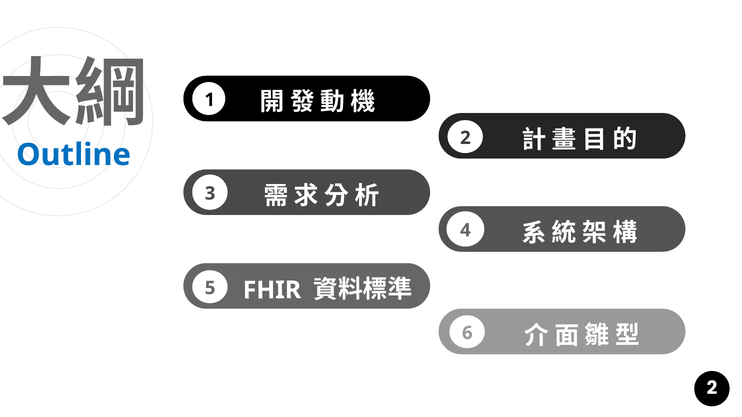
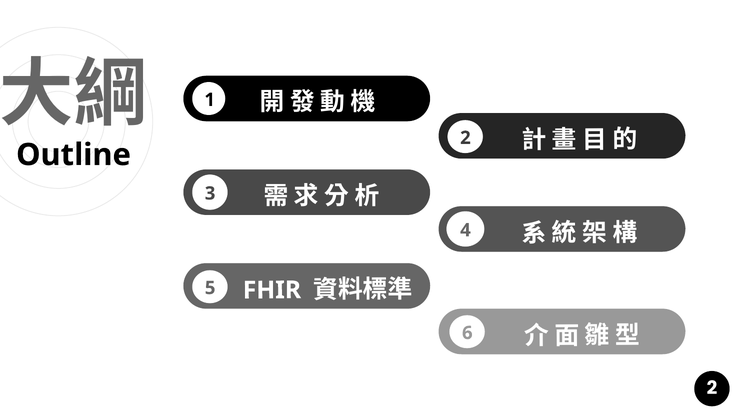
Outline colour: blue -> black
